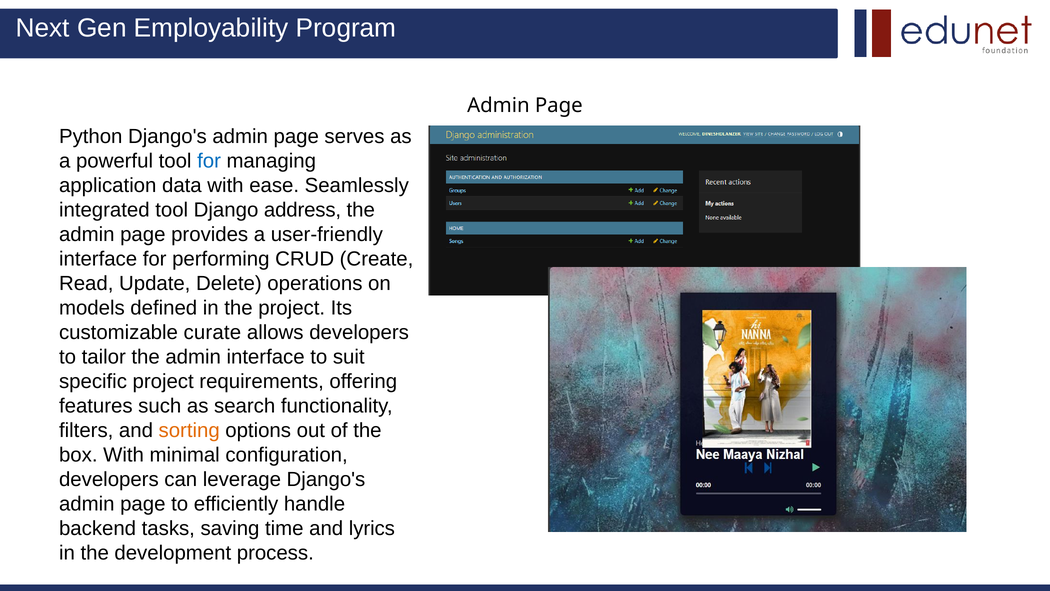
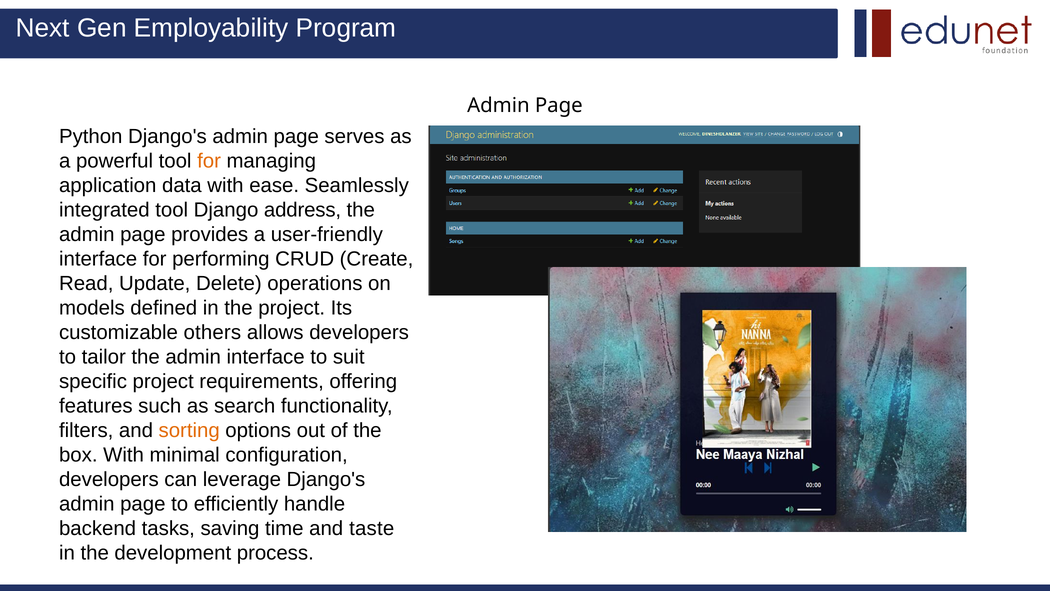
for at (209, 161) colour: blue -> orange
curate: curate -> others
lyrics: lyrics -> taste
